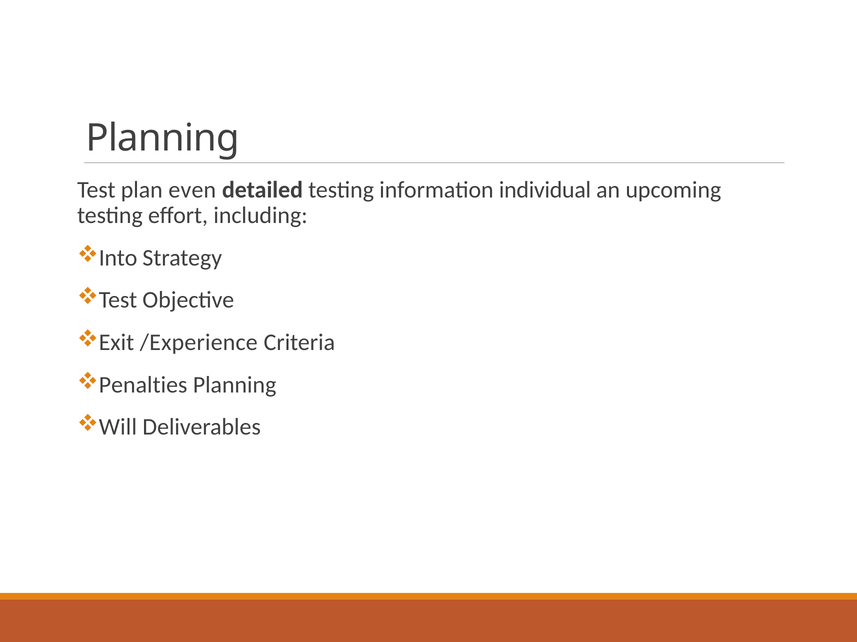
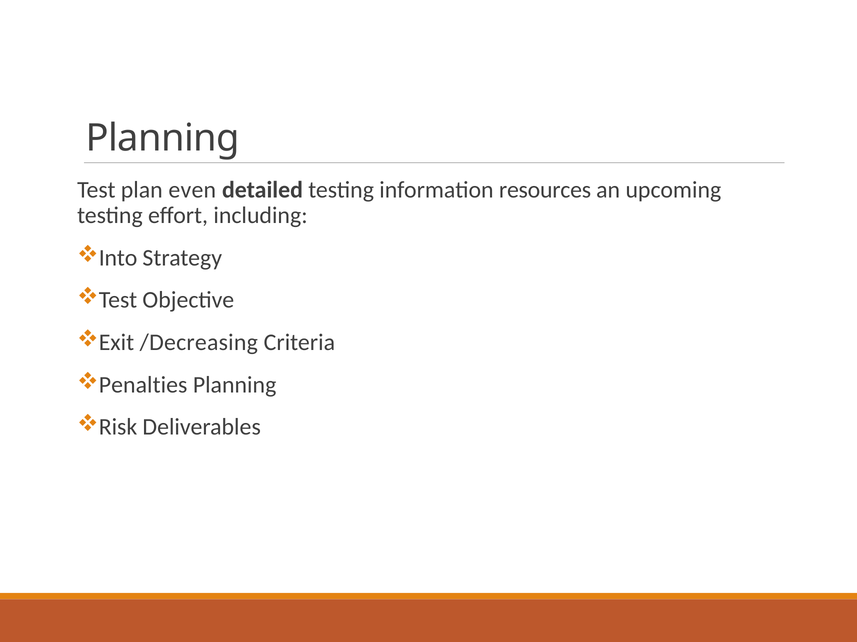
individual: individual -> resources
/Experience: /Experience -> /Decreasing
Will: Will -> Risk
